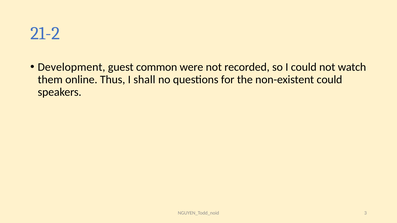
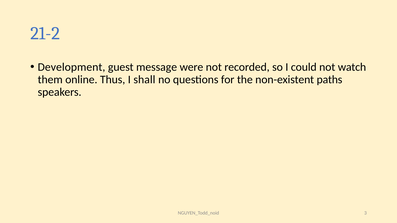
common: common -> message
non-existent could: could -> paths
